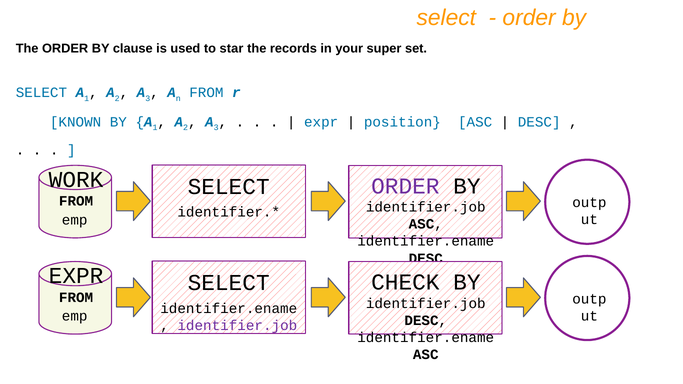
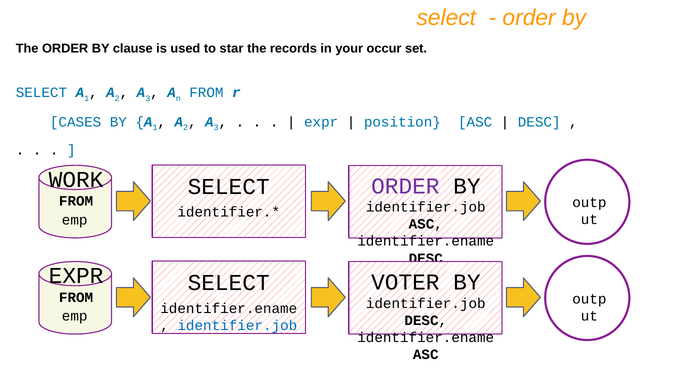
super: super -> occur
KNOWN: KNOWN -> CASES
CHECK: CHECK -> VOTER
identifier.job at (237, 326) colour: purple -> blue
